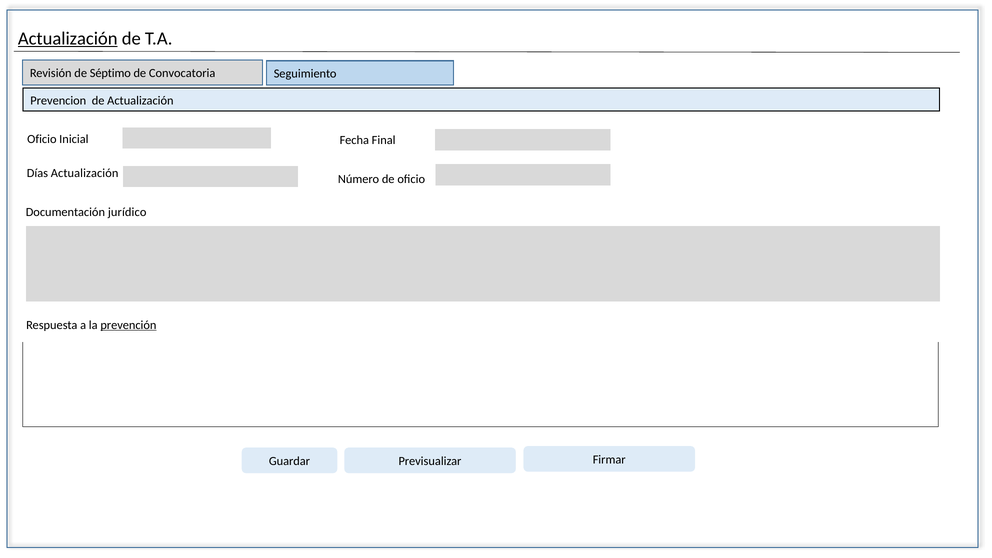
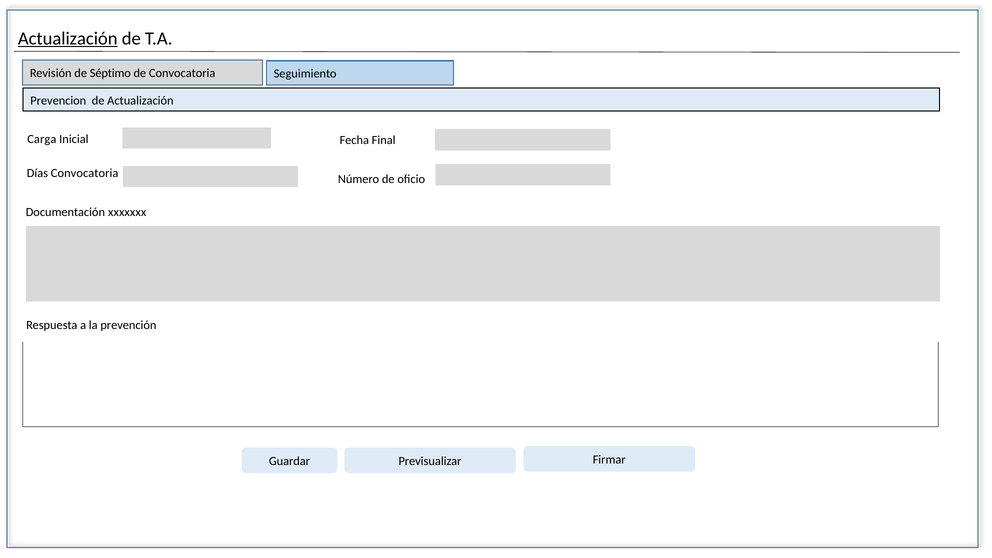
Oficio at (42, 139): Oficio -> Carga
Días Actualización: Actualización -> Convocatoria
jurídico: jurídico -> xxxxxxx
prevención underline: present -> none
